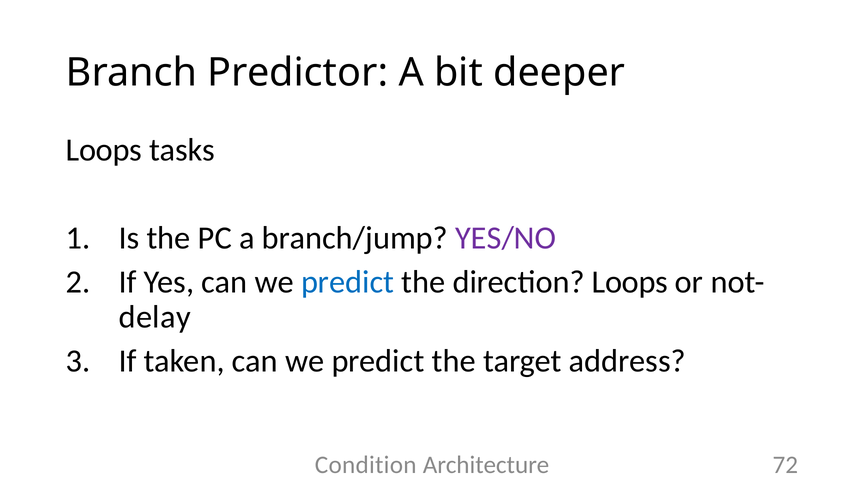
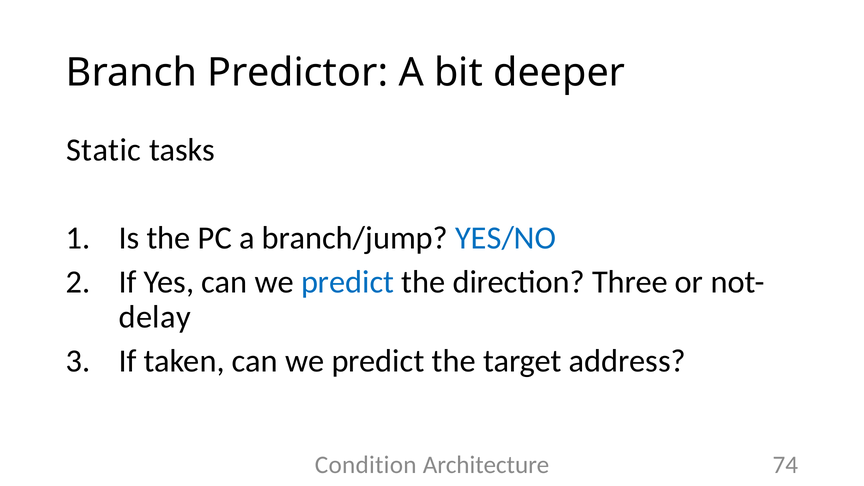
Loops at (104, 150): Loops -> Static
YES/NO colour: purple -> blue
direction Loops: Loops -> Three
72: 72 -> 74
